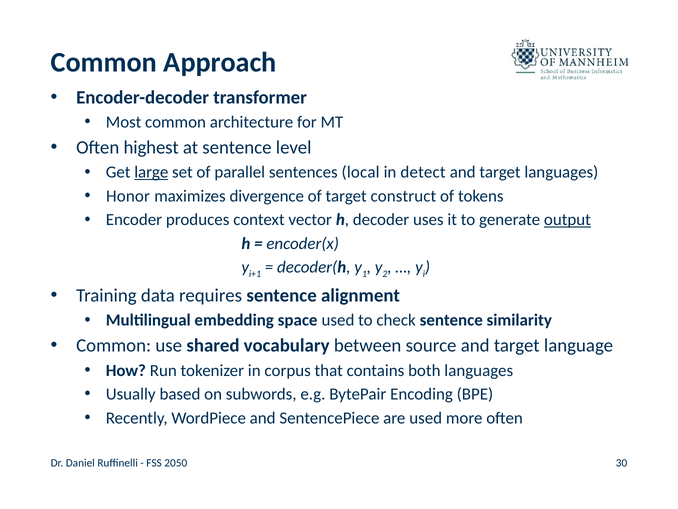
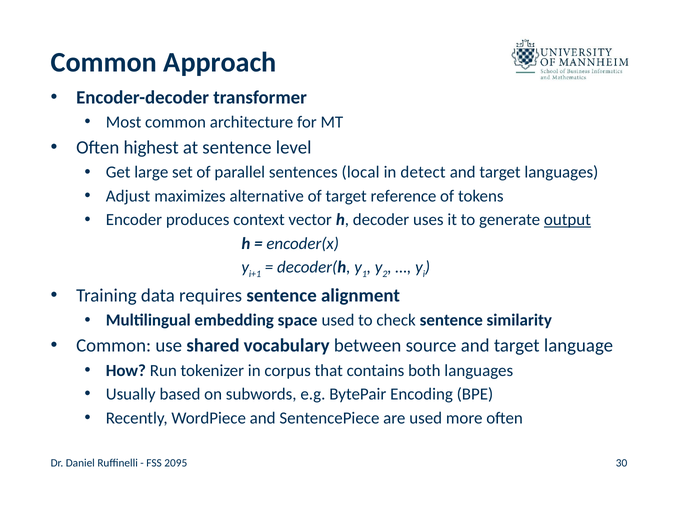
large underline: present -> none
Honor: Honor -> Adjust
divergence: divergence -> alternative
construct: construct -> reference
2050: 2050 -> 2095
